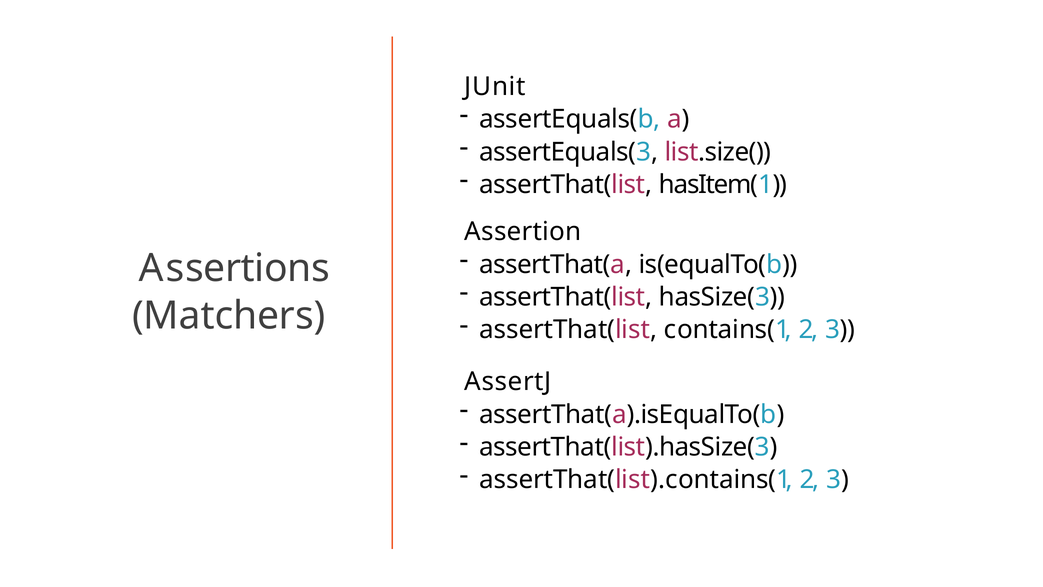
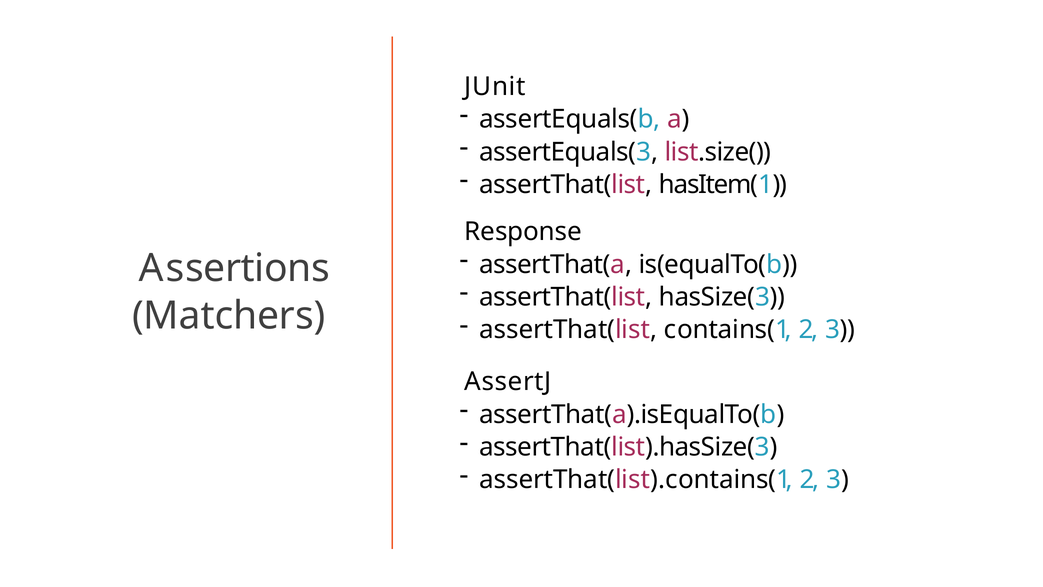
Assertion: Assertion -> Response
